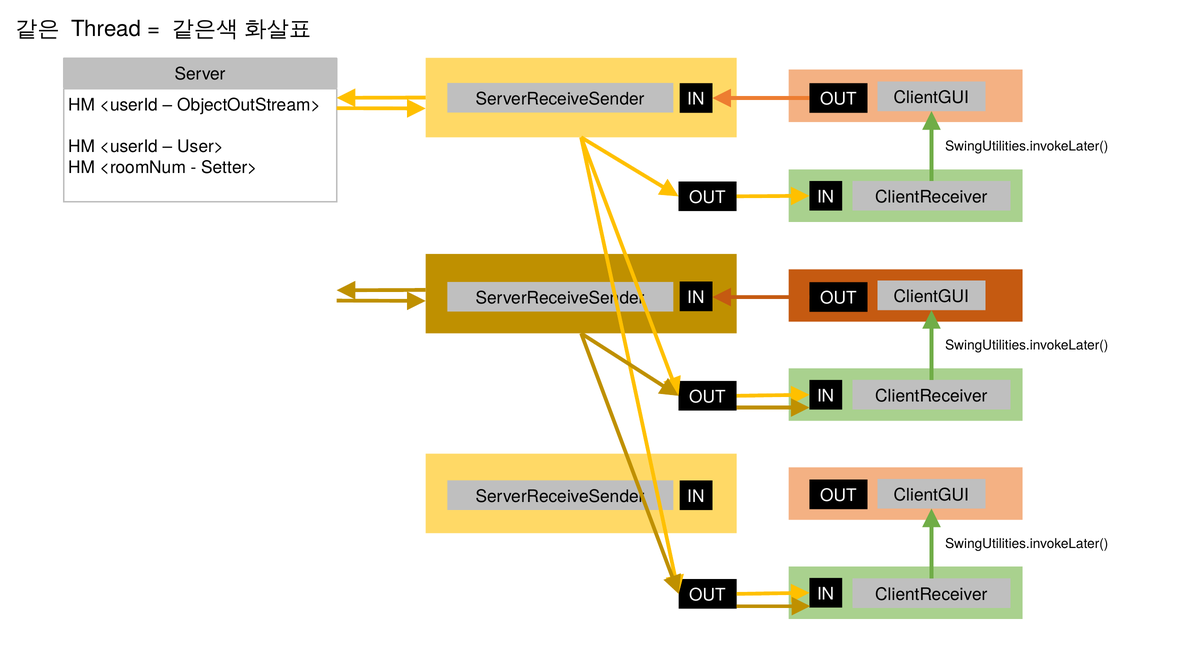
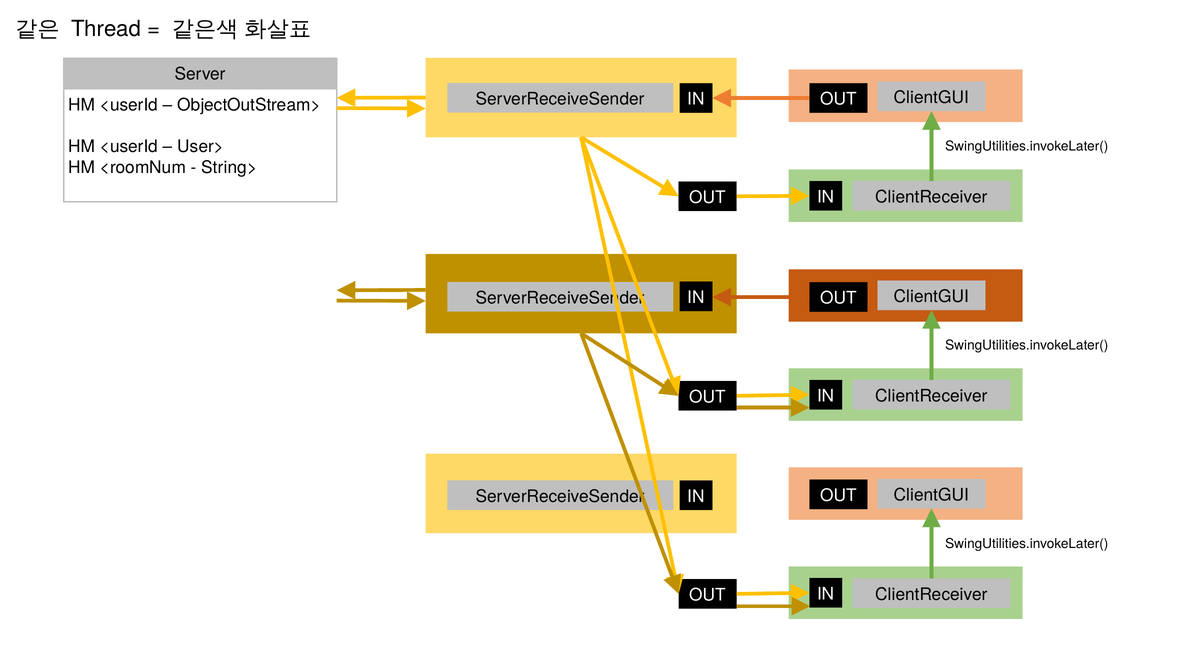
Setter>: Setter> -> String>
